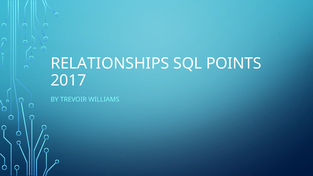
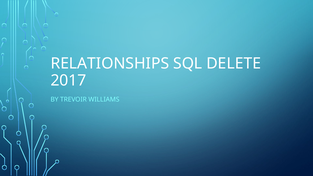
POINTS: POINTS -> DELETE
